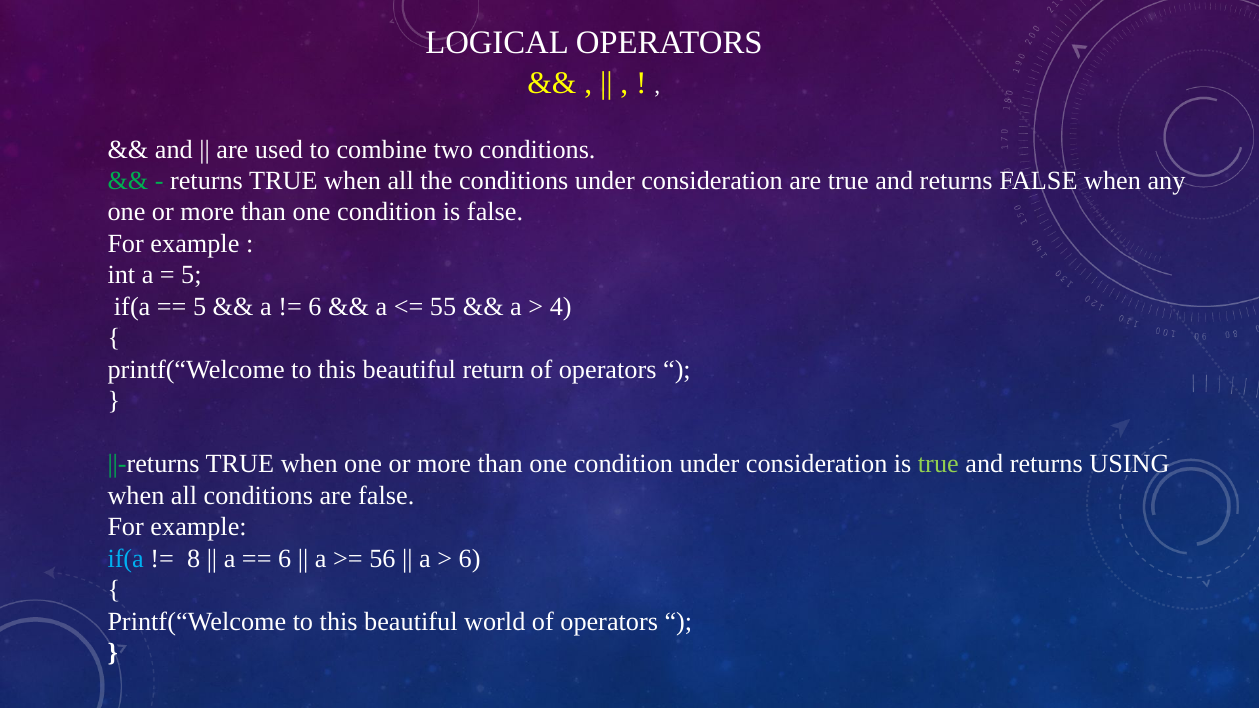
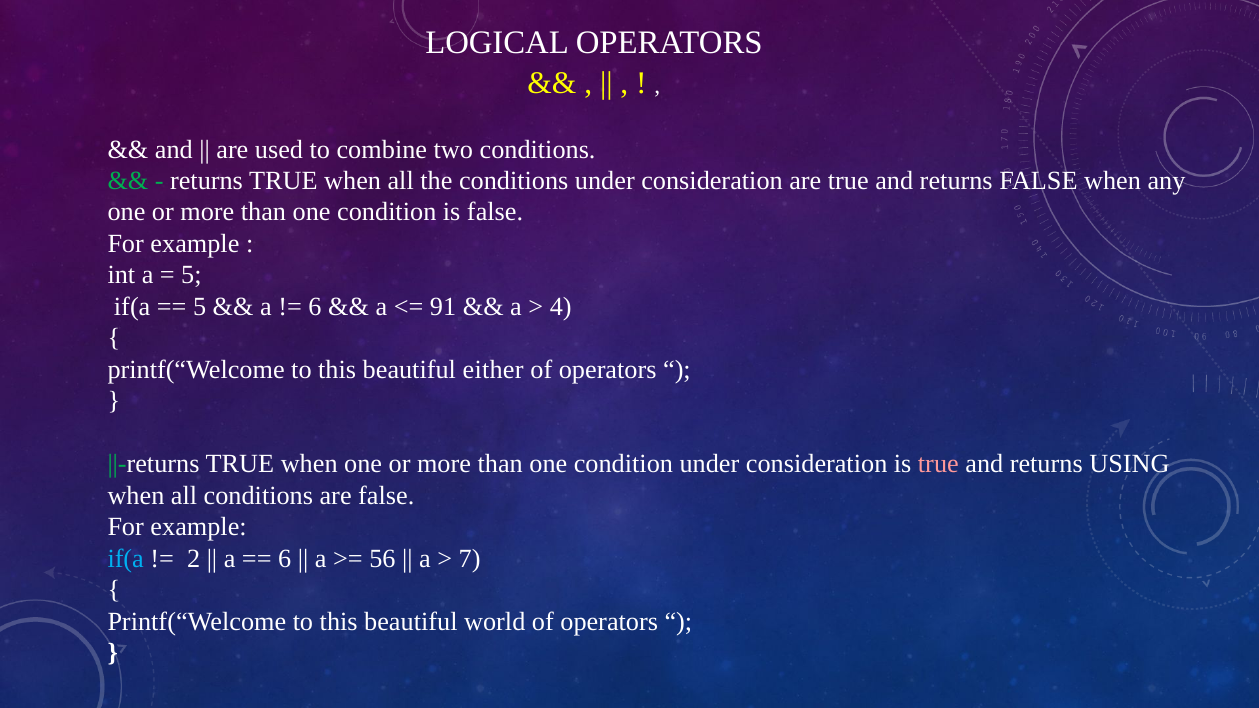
55: 55 -> 91
return: return -> either
true at (938, 464) colour: light green -> pink
8: 8 -> 2
6 at (470, 559): 6 -> 7
